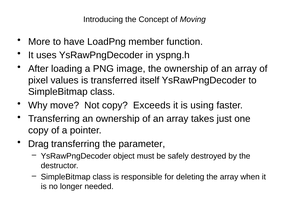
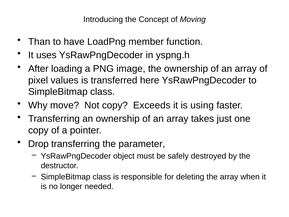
More: More -> Than
itself: itself -> here
Drag: Drag -> Drop
